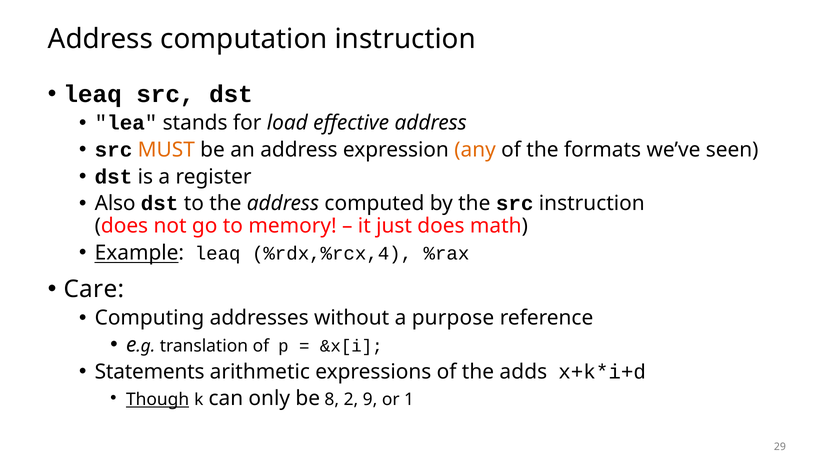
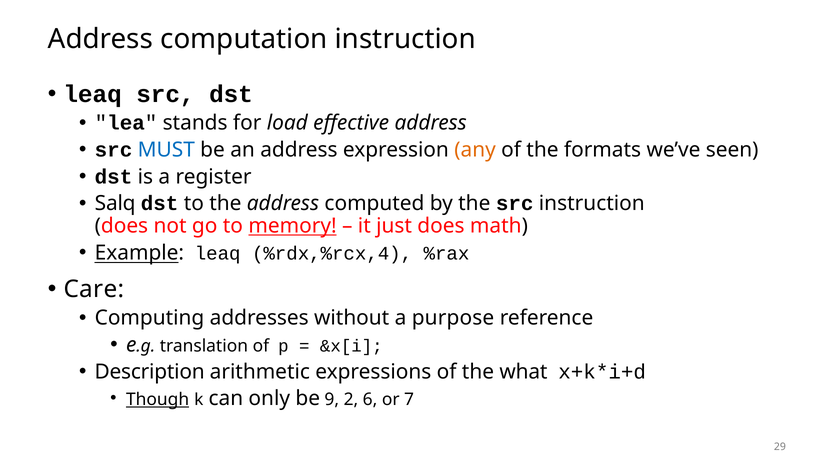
MUST colour: orange -> blue
Also: Also -> Salq
memory underline: none -> present
Statements: Statements -> Description
adds: adds -> what
8: 8 -> 9
9: 9 -> 6
1: 1 -> 7
